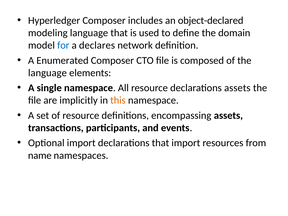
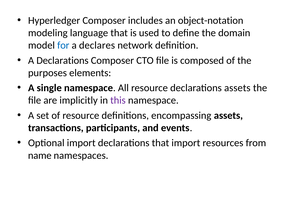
object-declared: object-declared -> object-notation
A Enumerated: Enumerated -> Declarations
language at (47, 73): language -> purposes
this colour: orange -> purple
